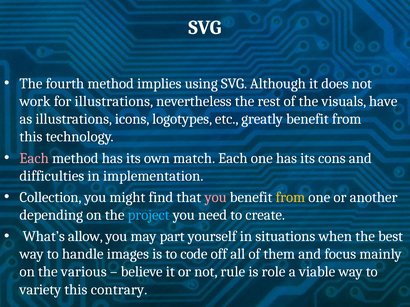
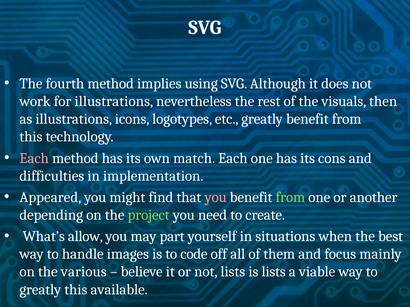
have: have -> then
Collection: Collection -> Appeared
from at (290, 198) colour: yellow -> light green
project colour: light blue -> light green
not rule: rule -> lists
is role: role -> lists
variety at (40, 290): variety -> greatly
contrary: contrary -> available
